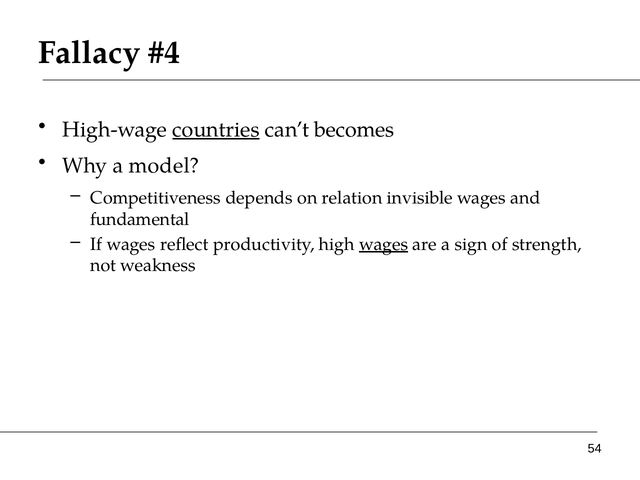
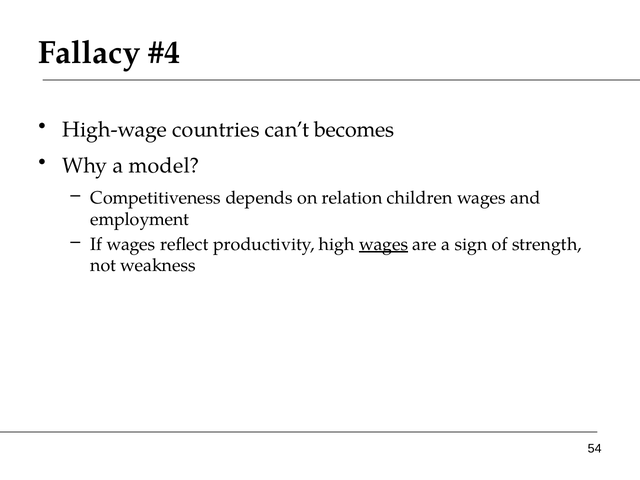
countries underline: present -> none
invisible: invisible -> children
fundamental: fundamental -> employment
